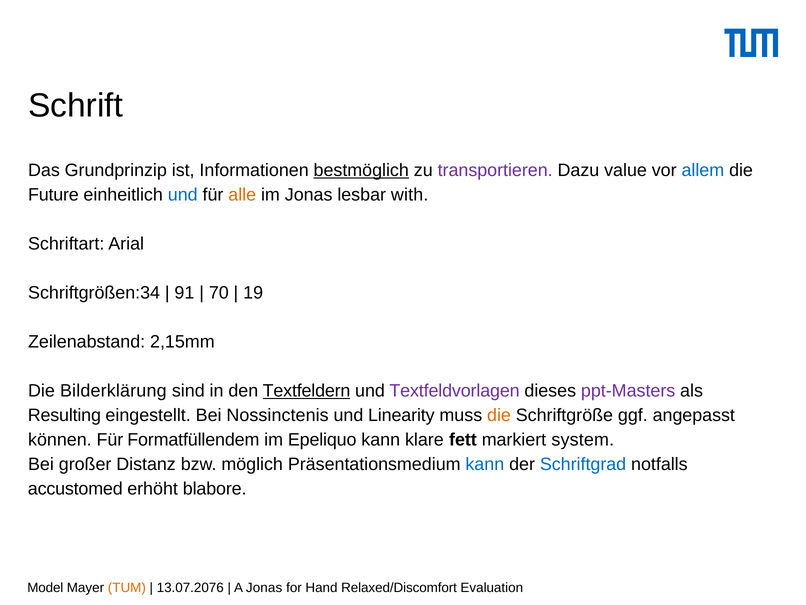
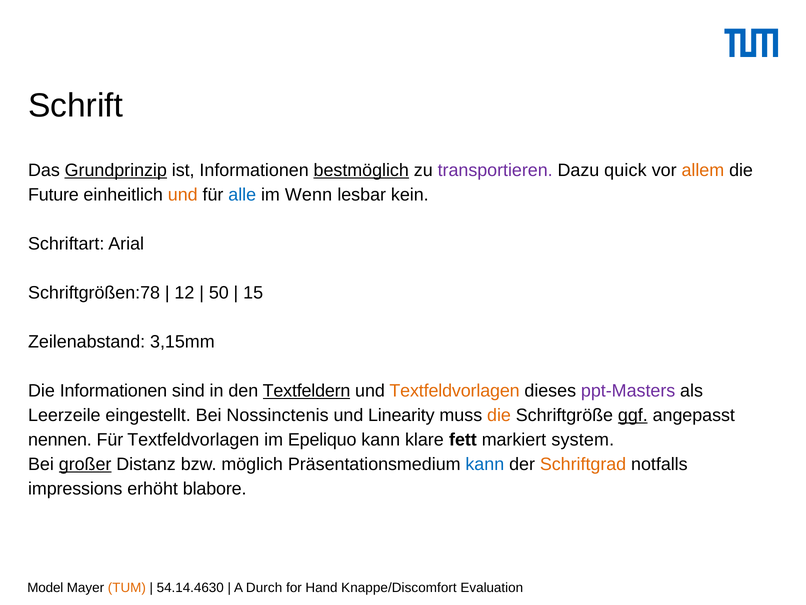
Grundprinzip underline: none -> present
value: value -> quick
allem colour: blue -> orange
und at (183, 195) colour: blue -> orange
alle colour: orange -> blue
im Jonas: Jonas -> Wenn
with: with -> kein
Schriftgrößen:34: Schriftgrößen:34 -> Schriftgrößen:78
91: 91 -> 12
70: 70 -> 50
19: 19 -> 15
2,15mm: 2,15mm -> 3,15mm
Die Bilderklärung: Bilderklärung -> Informationen
Textfeldvorlagen at (455, 390) colour: purple -> orange
Resulting: Resulting -> Leerzeile
ggf underline: none -> present
können: können -> nennen
Für Formatfüllendem: Formatfüllendem -> Textfeldvorlagen
großer underline: none -> present
Schriftgrad colour: blue -> orange
accustomed: accustomed -> impressions
13.07.2076: 13.07.2076 -> 54.14.4630
A Jonas: Jonas -> Durch
Relaxed/Discomfort: Relaxed/Discomfort -> Knappe/Discomfort
